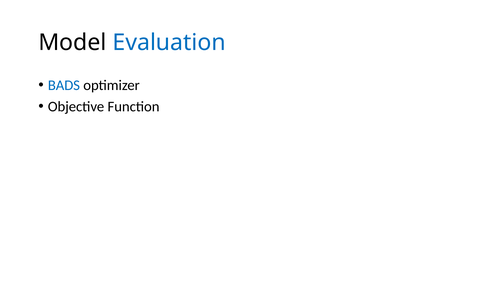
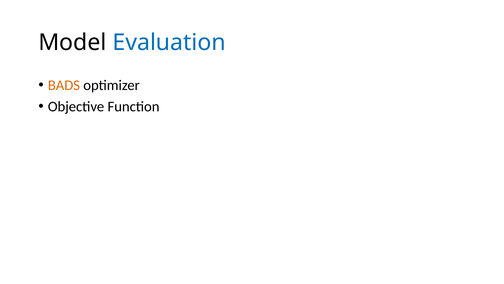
BADS colour: blue -> orange
